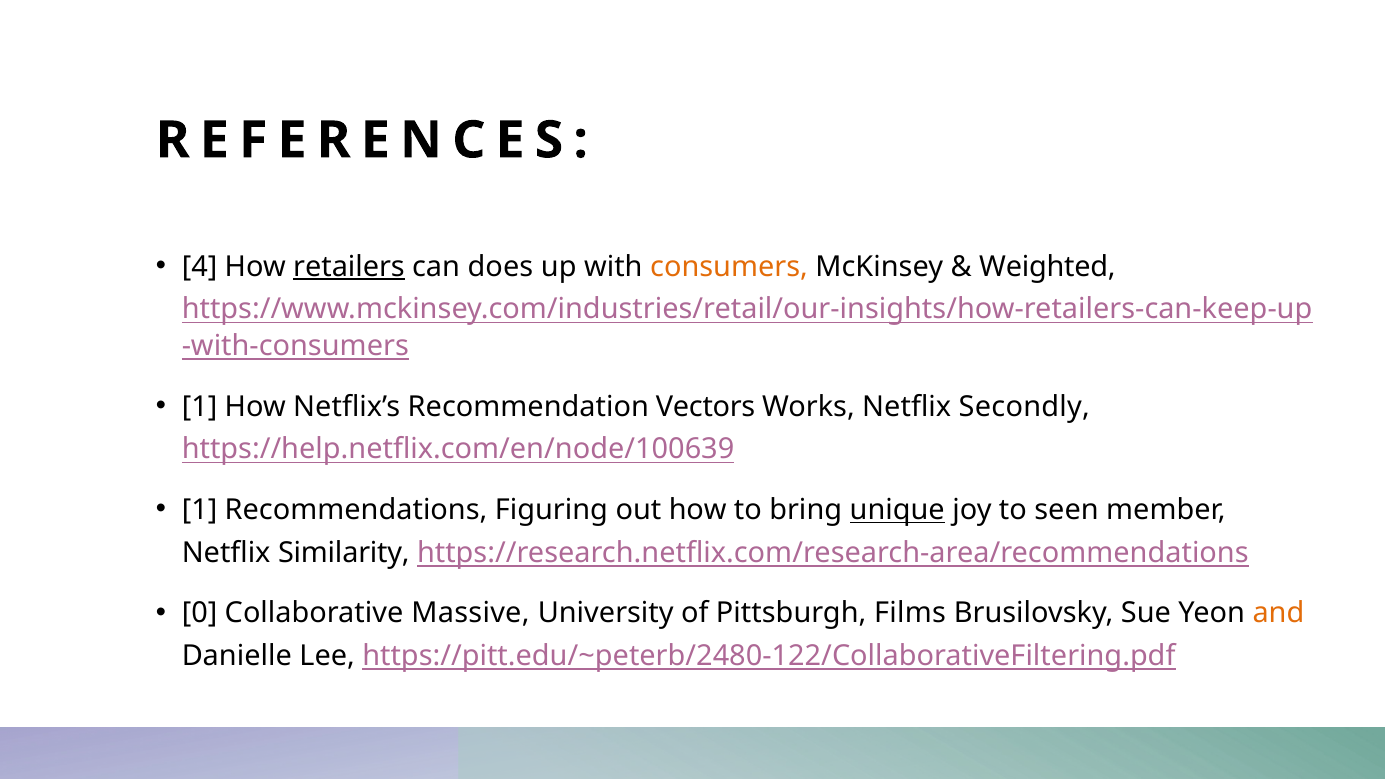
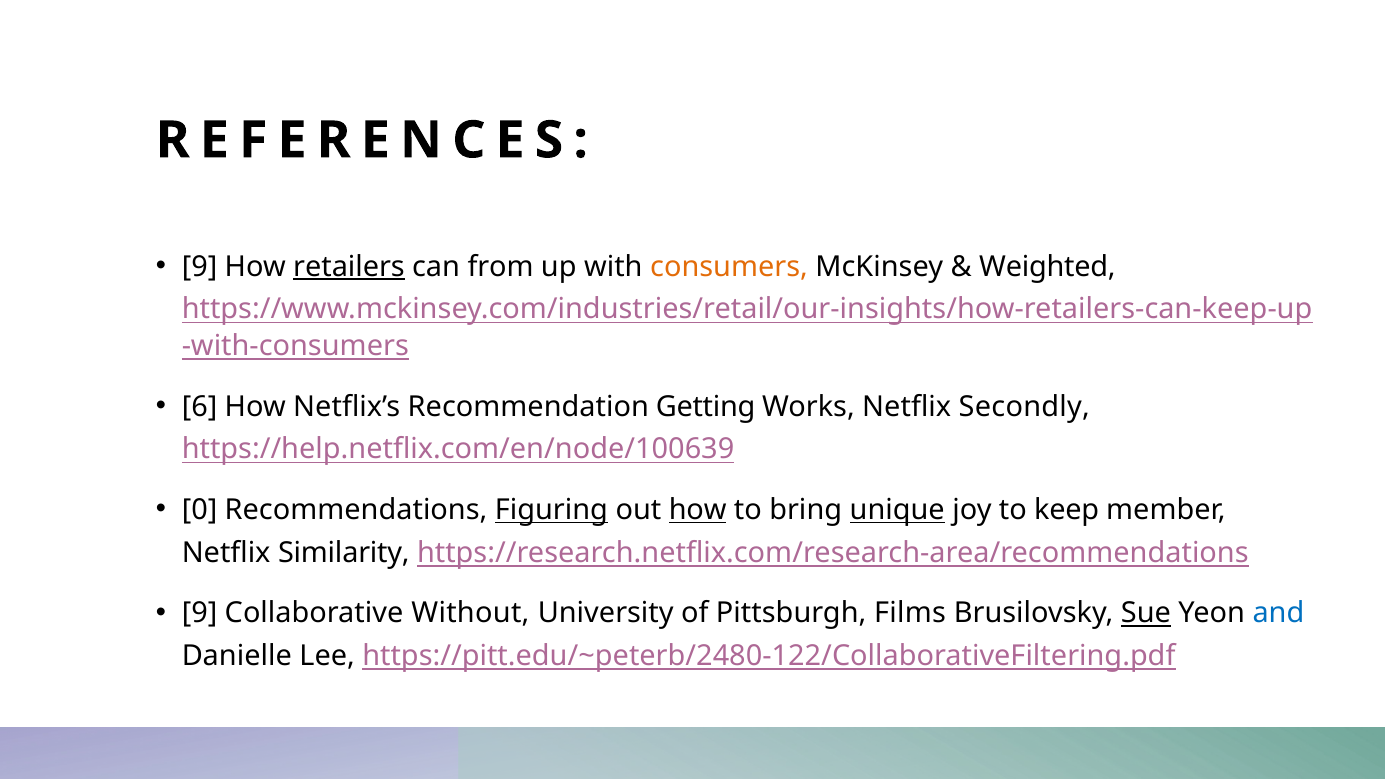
4 at (200, 267): 4 -> 9
does: does -> from
1 at (200, 407): 1 -> 6
Vectors: Vectors -> Getting
1 at (200, 510): 1 -> 0
Figuring underline: none -> present
how at (698, 510) underline: none -> present
seen: seen -> keep
0 at (200, 614): 0 -> 9
Massive: Massive -> Without
Sue underline: none -> present
and colour: orange -> blue
